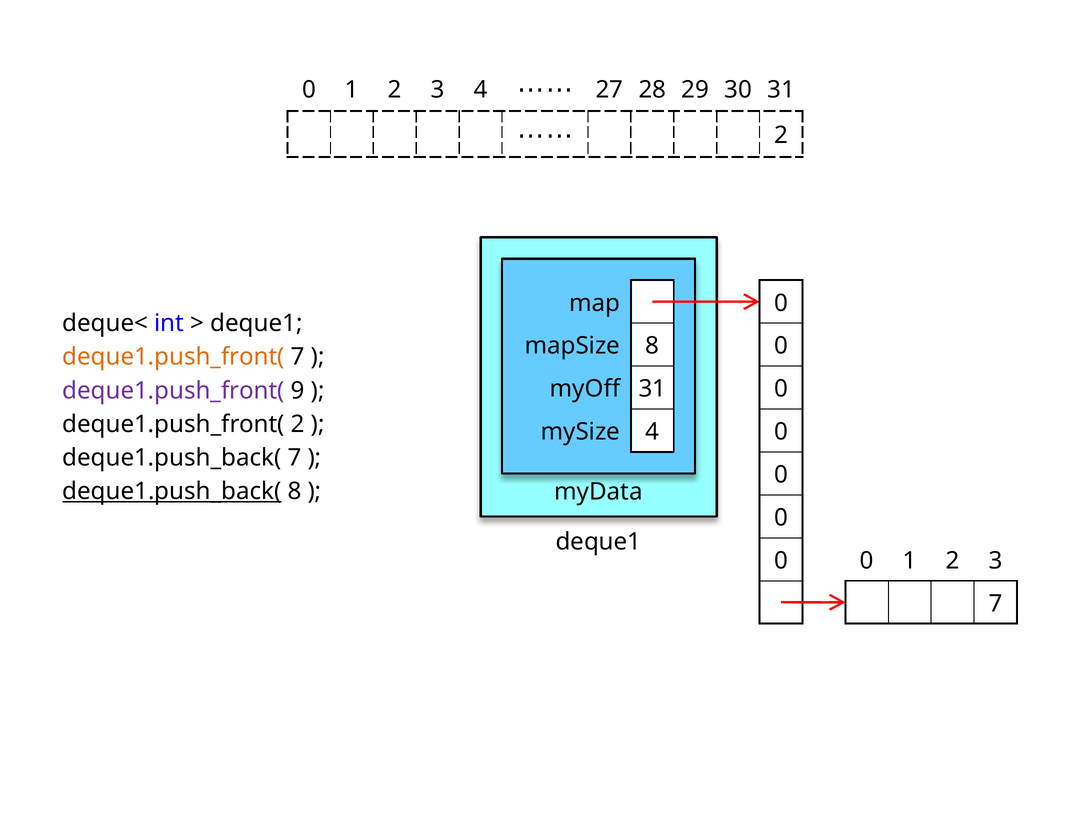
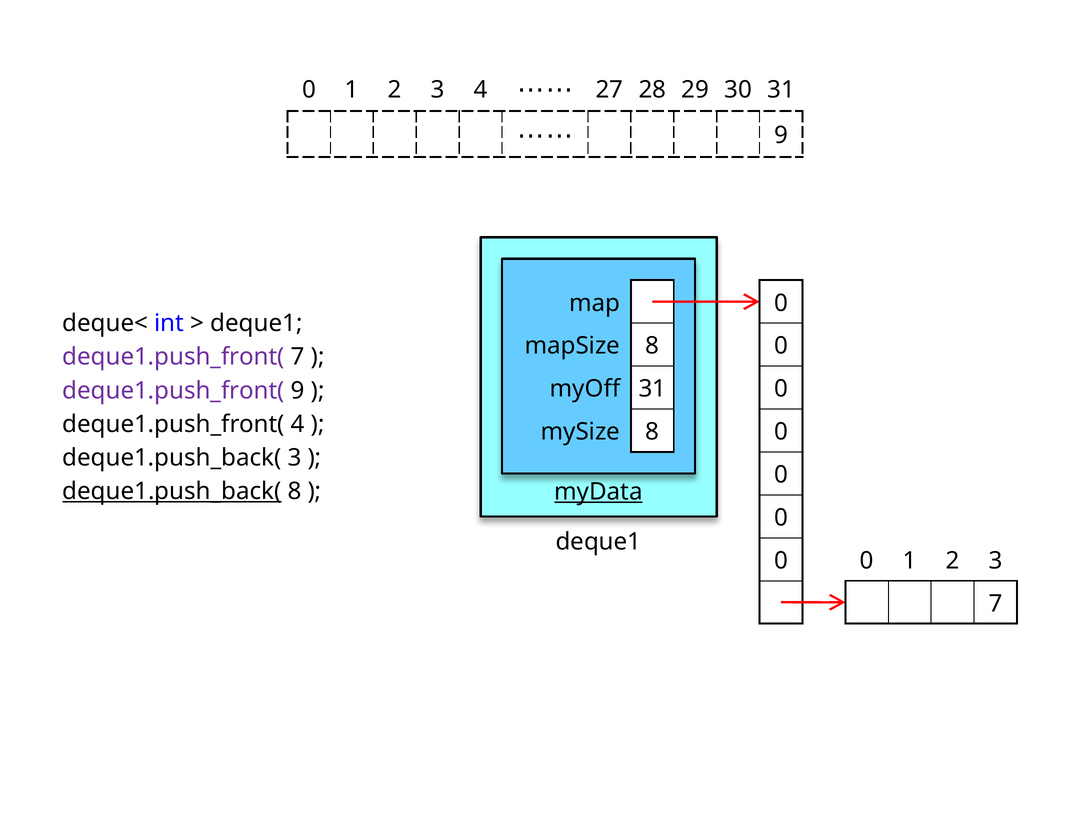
2 at (781, 135): 2 -> 9
deque1.push_front( at (174, 357) colour: orange -> purple
deque1.push_front( 2: 2 -> 4
mySize 4: 4 -> 8
deque1.push_back( 7: 7 -> 3
myData underline: none -> present
